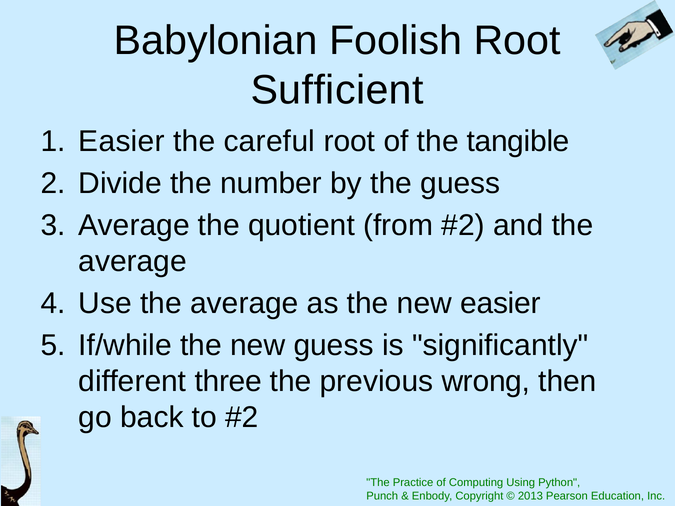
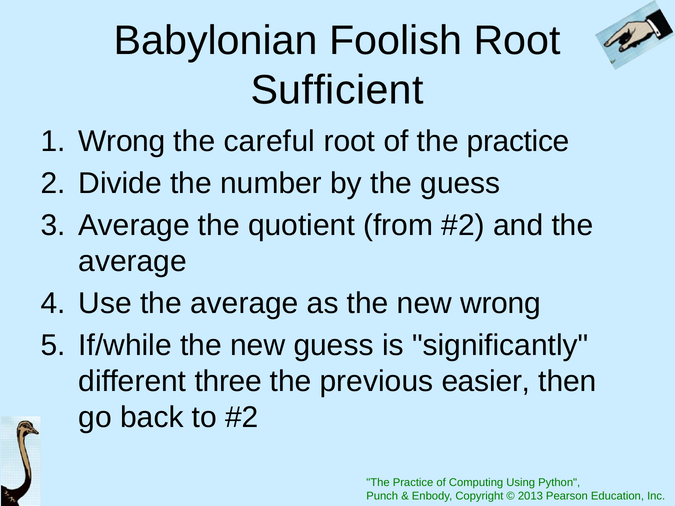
Easier at (122, 142): Easier -> Wrong
of the tangible: tangible -> practice
new easier: easier -> wrong
wrong: wrong -> easier
